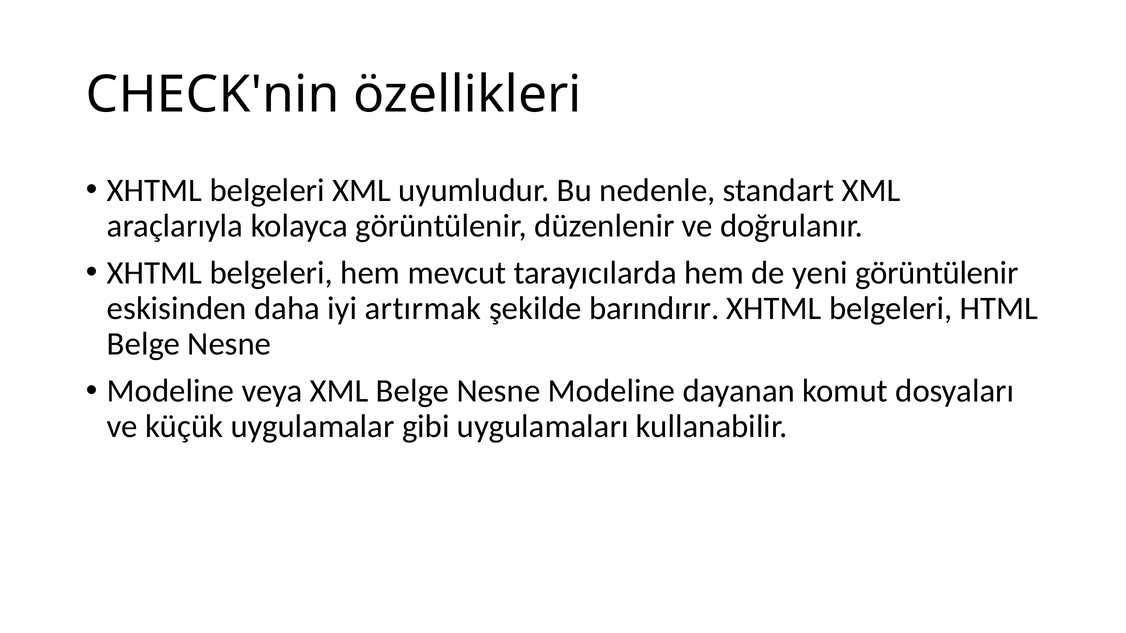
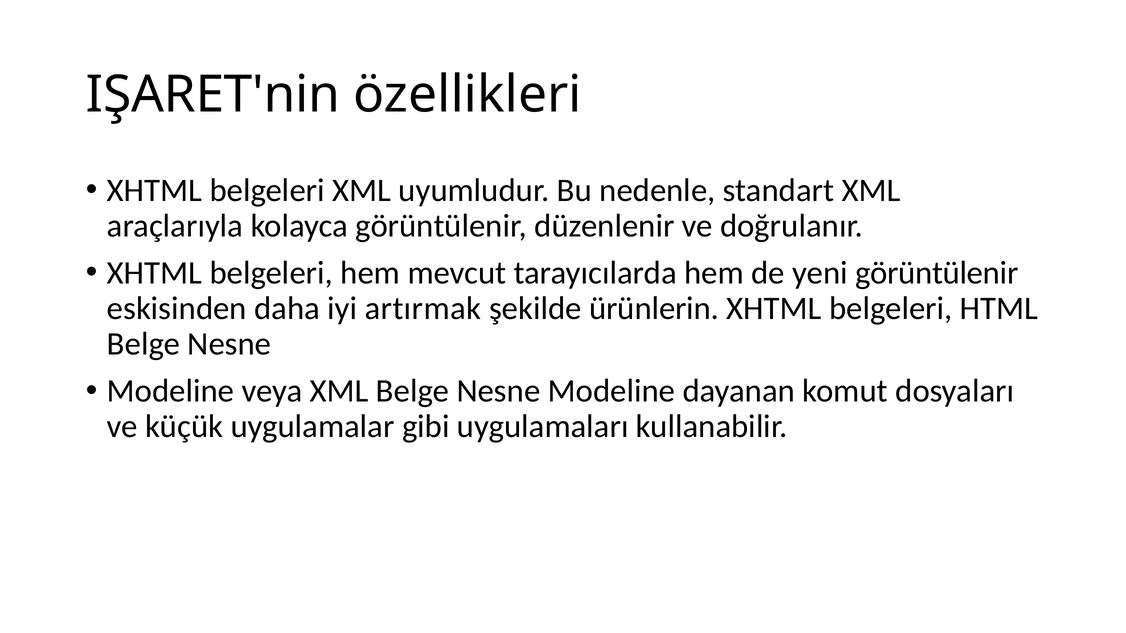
CHECK'nin: CHECK'nin -> IŞARET'nin
barındırır: barındırır -> ürünlerin
